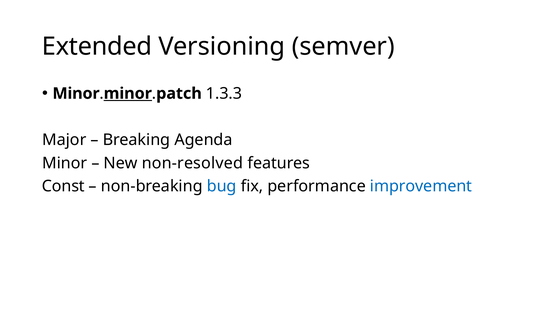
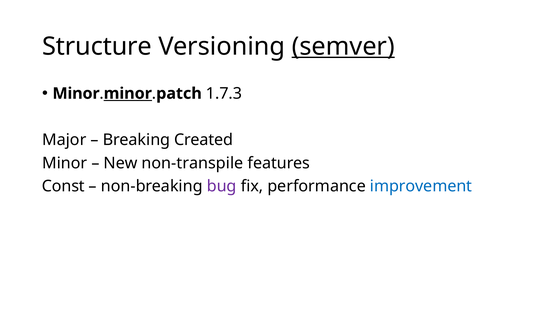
Extended: Extended -> Structure
semver underline: none -> present
1.3.3: 1.3.3 -> 1.7.3
Agenda: Agenda -> Created
non-resolved: non-resolved -> non-transpile
bug colour: blue -> purple
